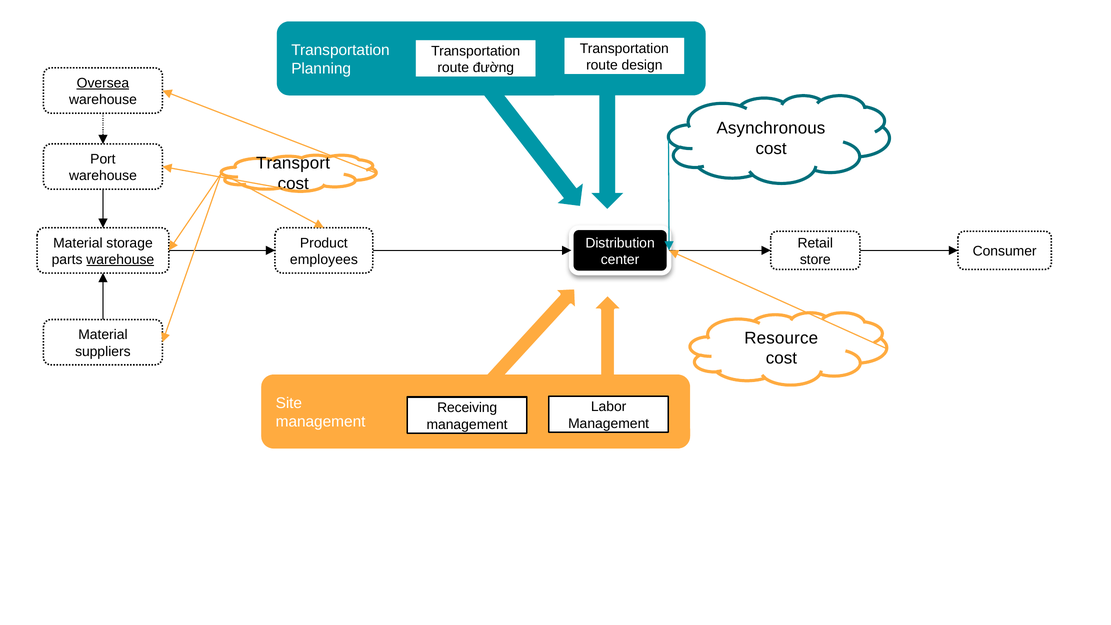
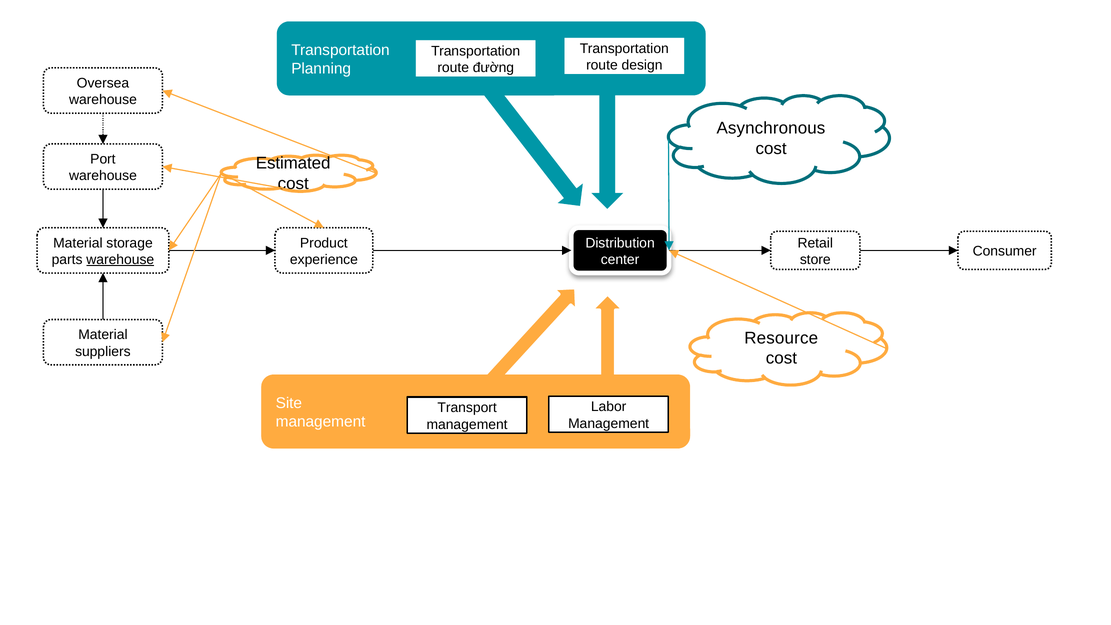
Oversea underline: present -> none
Transport: Transport -> Estimated
employees: employees -> experience
Receiving: Receiving -> Transport
